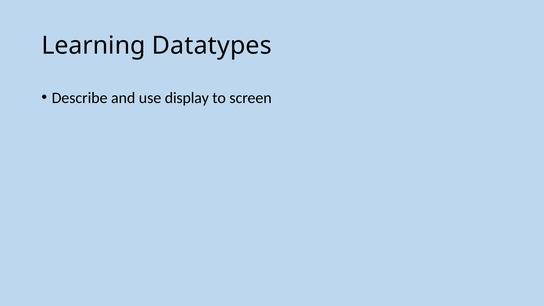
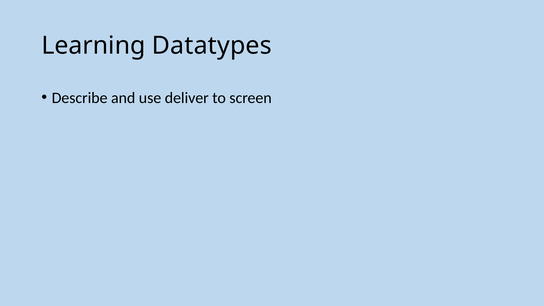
display: display -> deliver
